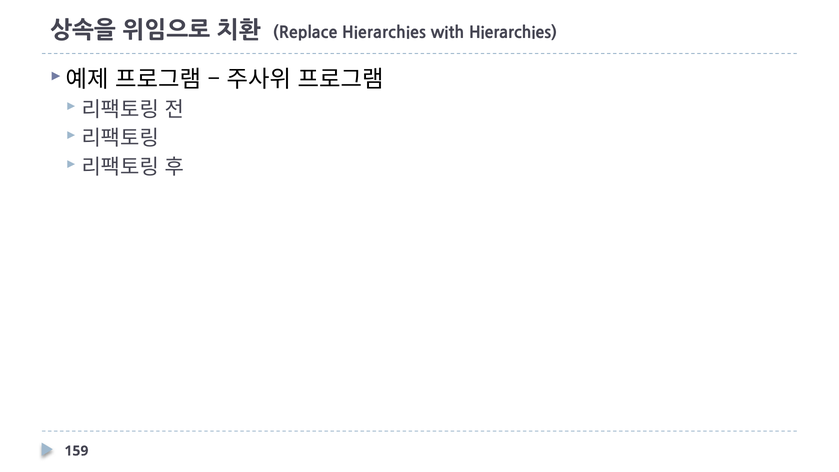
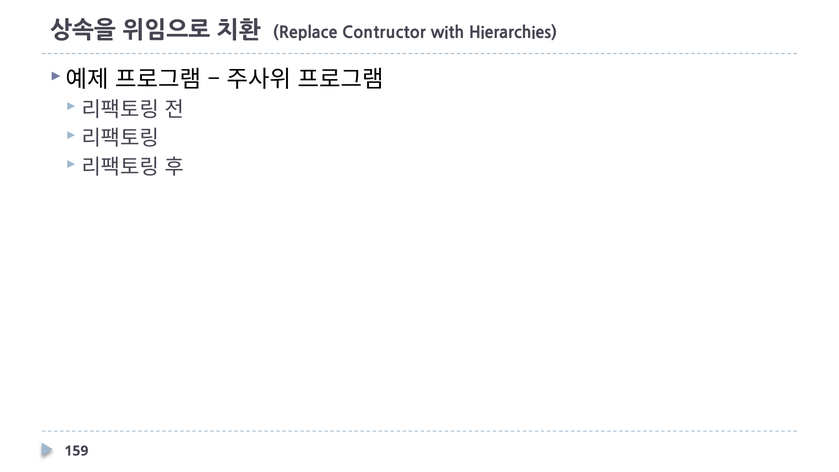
Replace Hierarchies: Hierarchies -> Contructor
